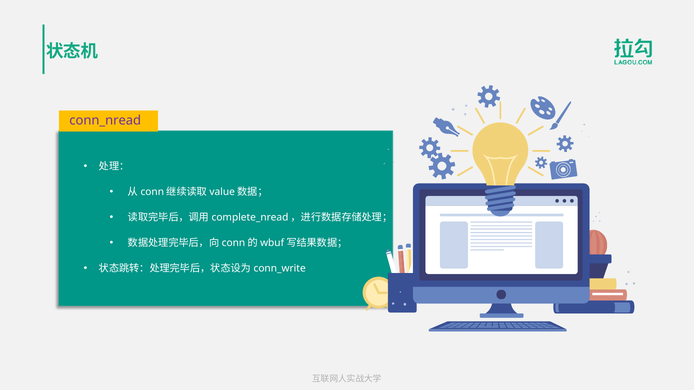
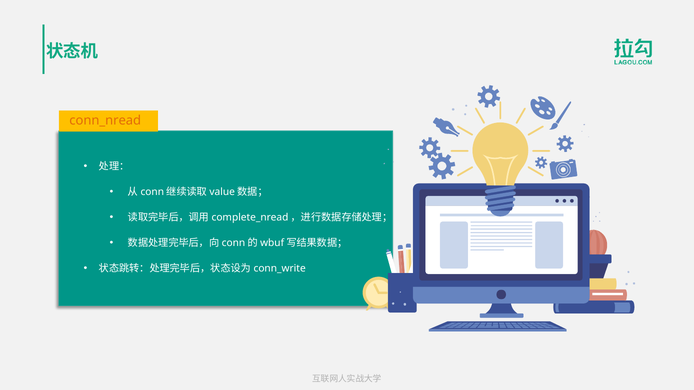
conn_nread colour: purple -> orange
